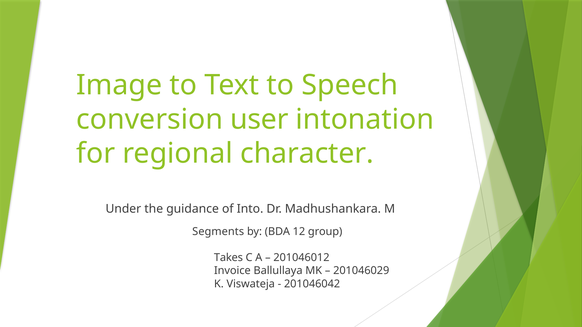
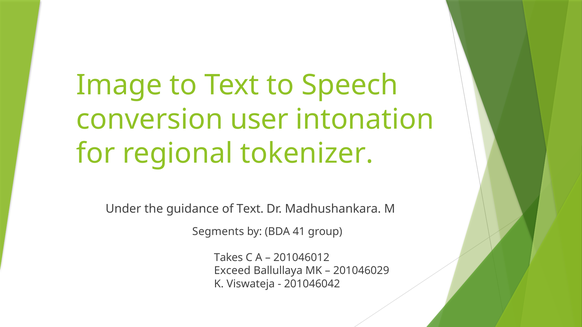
character: character -> tokenizer
of Into: Into -> Text
12: 12 -> 41
Invoice: Invoice -> Exceed
